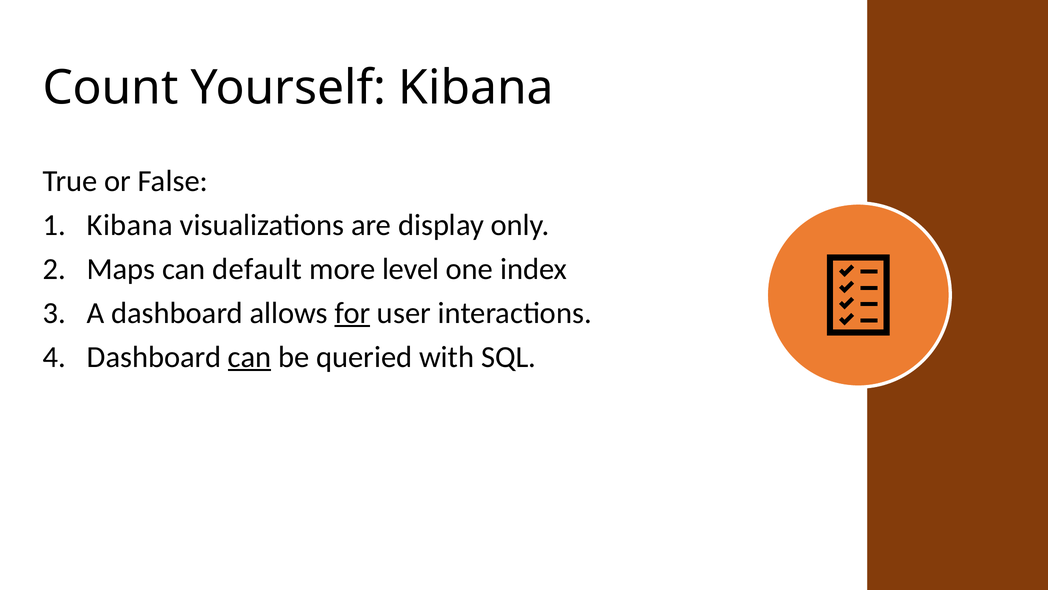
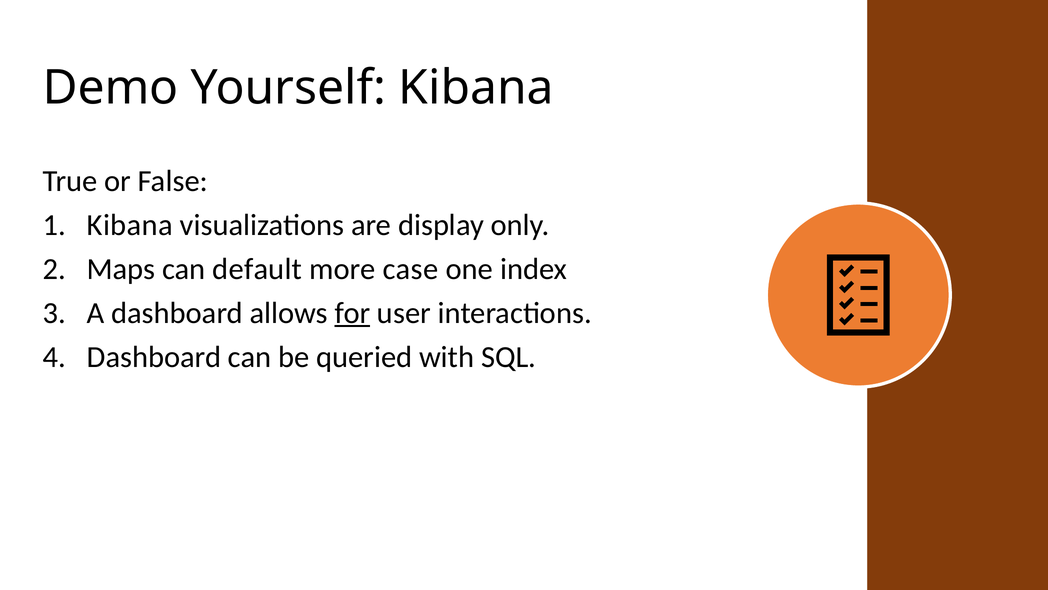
Count: Count -> Demo
level: level -> case
can at (250, 357) underline: present -> none
